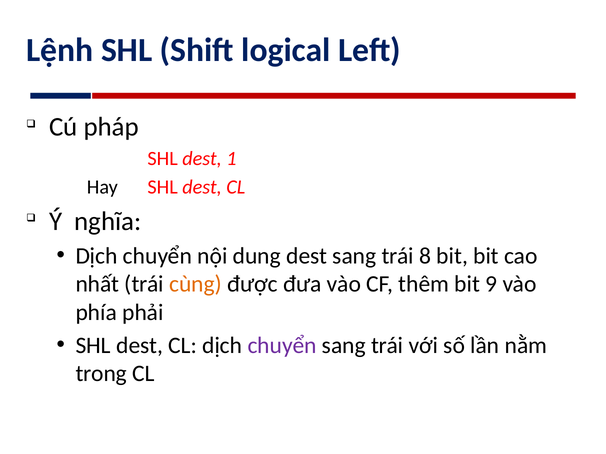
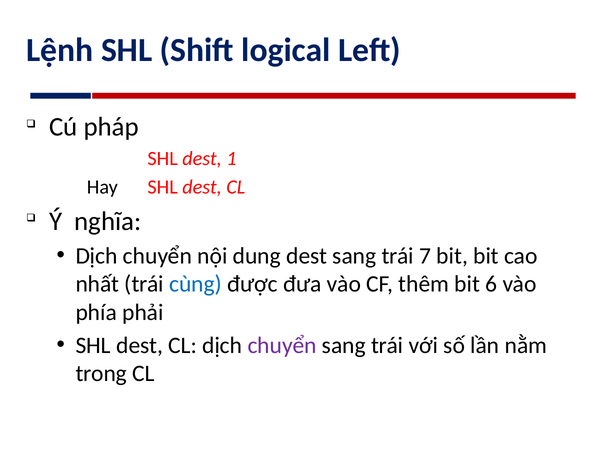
8: 8 -> 7
cùng colour: orange -> blue
9: 9 -> 6
